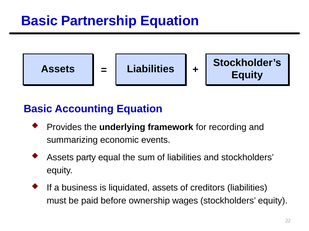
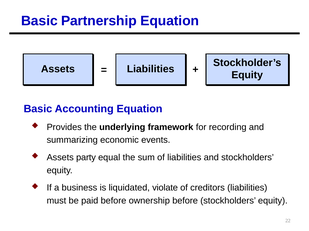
liquidated assets: assets -> violate
ownership wages: wages -> before
